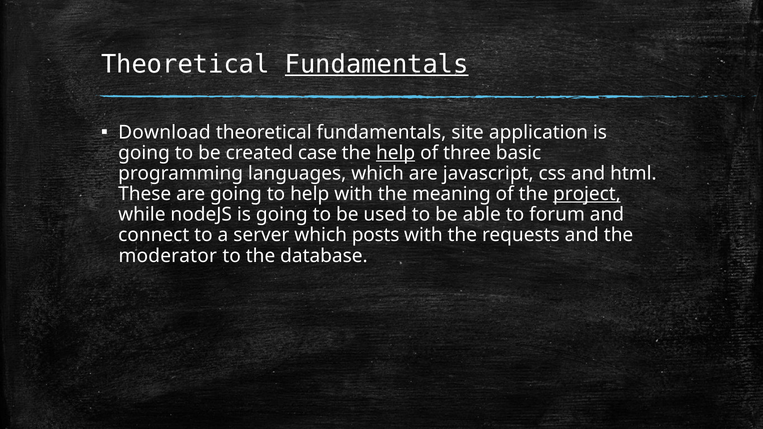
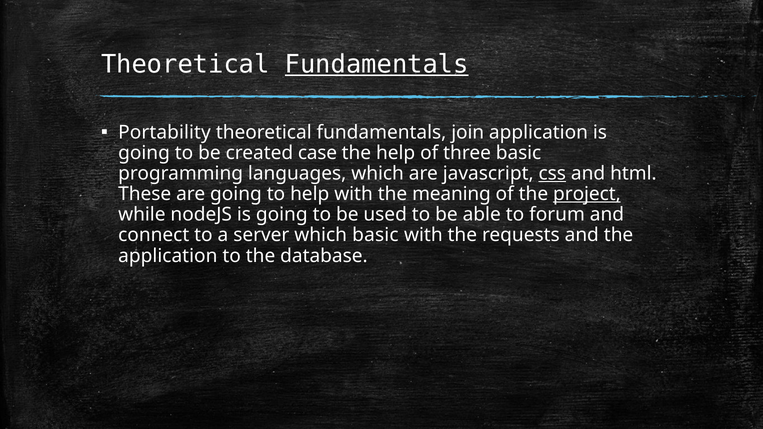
Download: Download -> Portability
site: site -> join
help at (396, 153) underline: present -> none
css underline: none -> present
which posts: posts -> basic
moderator at (168, 256): moderator -> application
